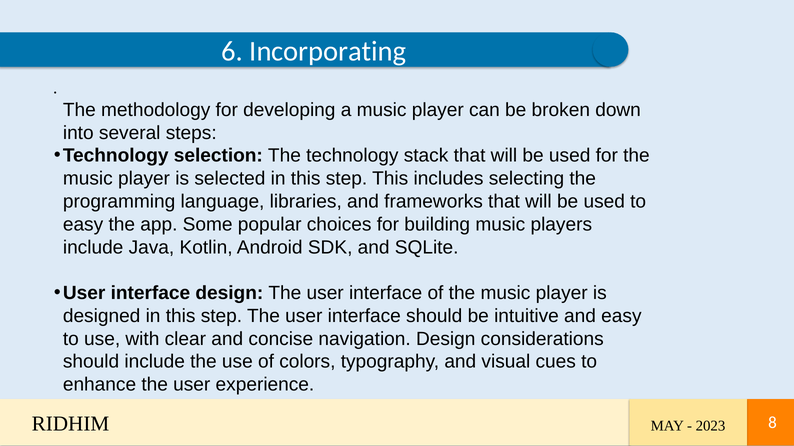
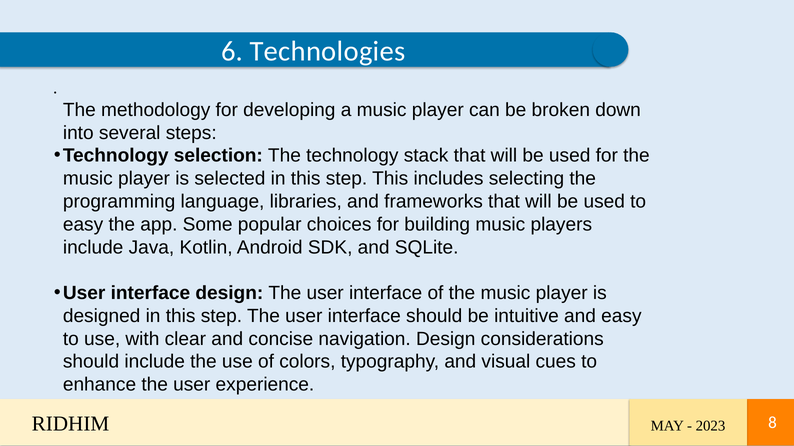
Incorporating: Incorporating -> Technologies
